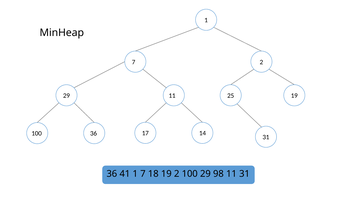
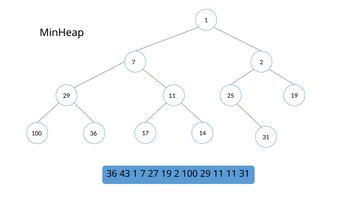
41: 41 -> 43
18: 18 -> 27
29 98: 98 -> 11
